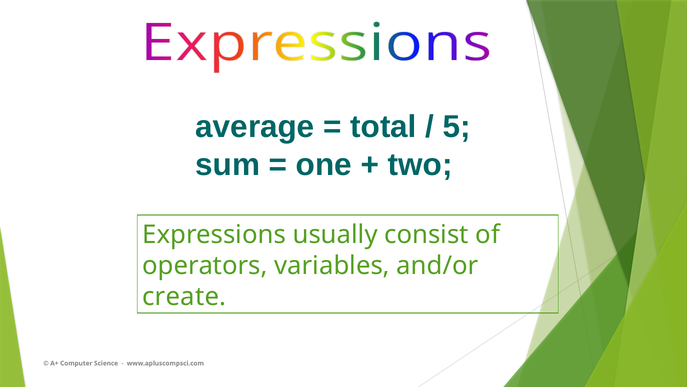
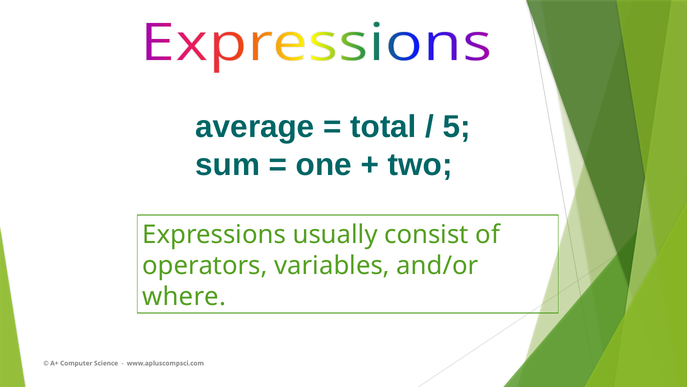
create: create -> where
